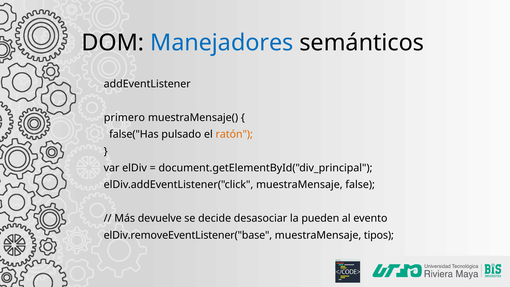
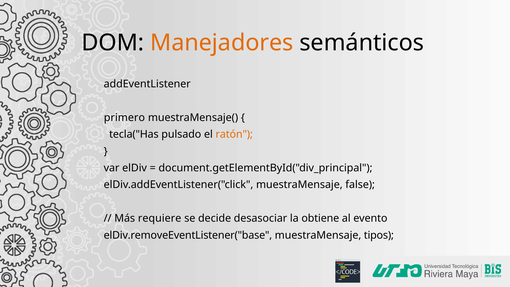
Manejadores colour: blue -> orange
false("Has: false("Has -> tecla("Has
devuelve: devuelve -> requiere
pueden: pueden -> obtiene
